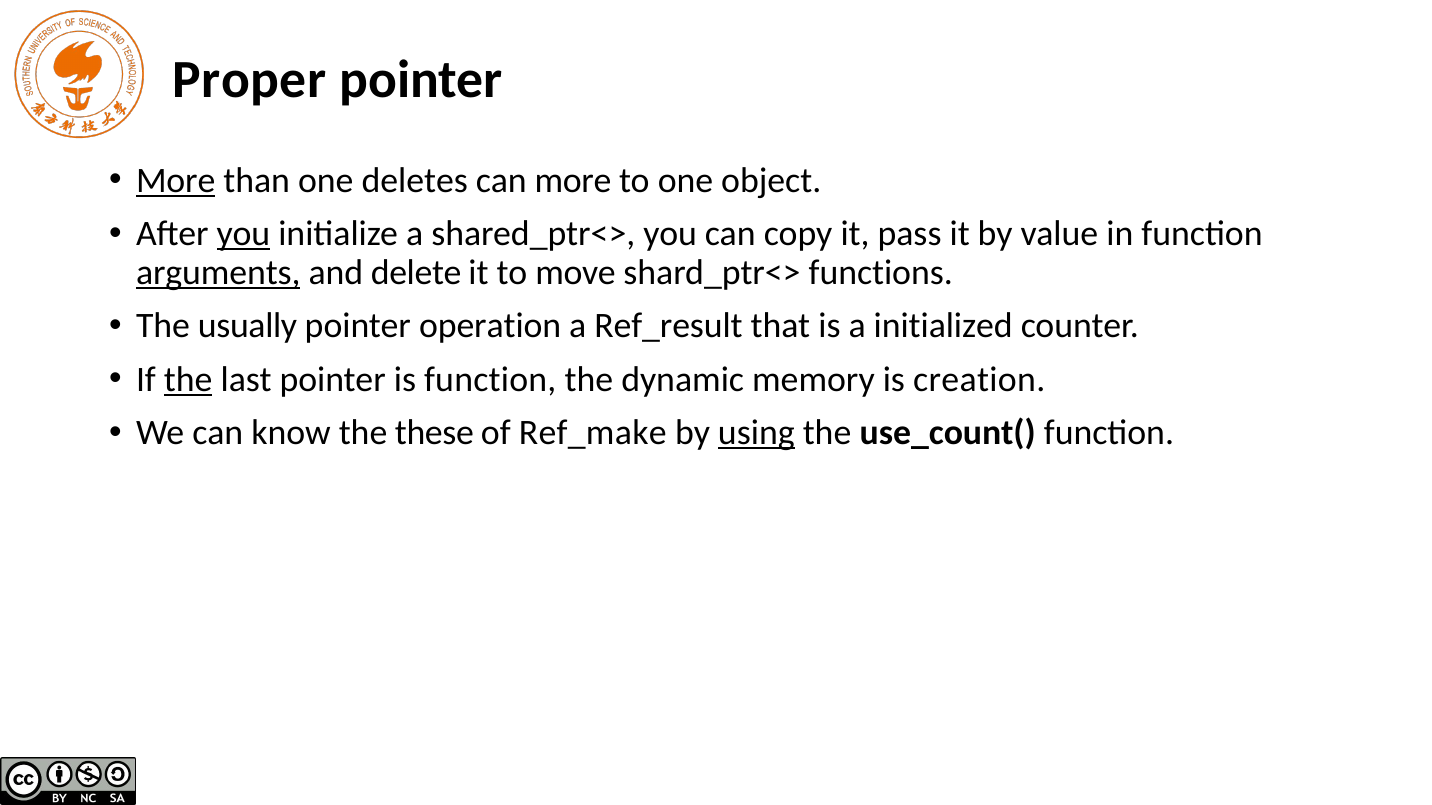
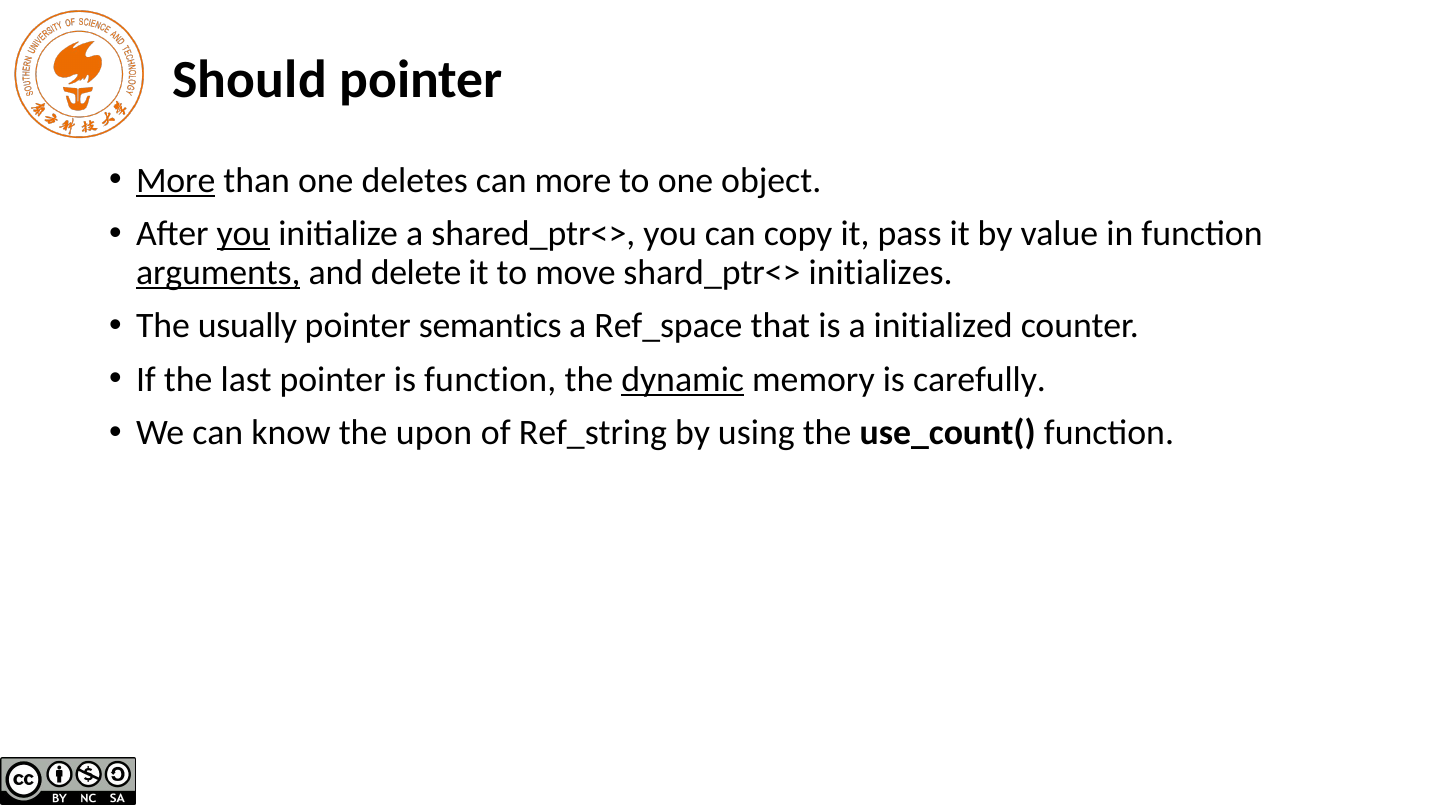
Proper: Proper -> Should
functions: functions -> initializes
operation: operation -> semantics
Ref_result: Ref_result -> Ref_space
the at (188, 380) underline: present -> none
dynamic underline: none -> present
creation: creation -> carefully
these: these -> upon
Ref_make: Ref_make -> Ref_string
using underline: present -> none
